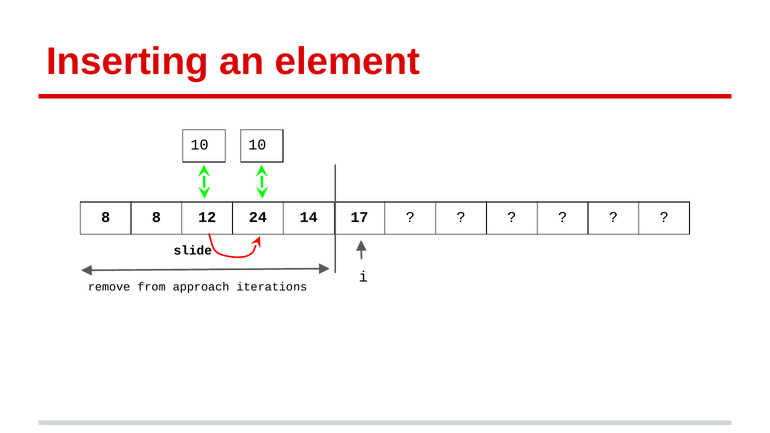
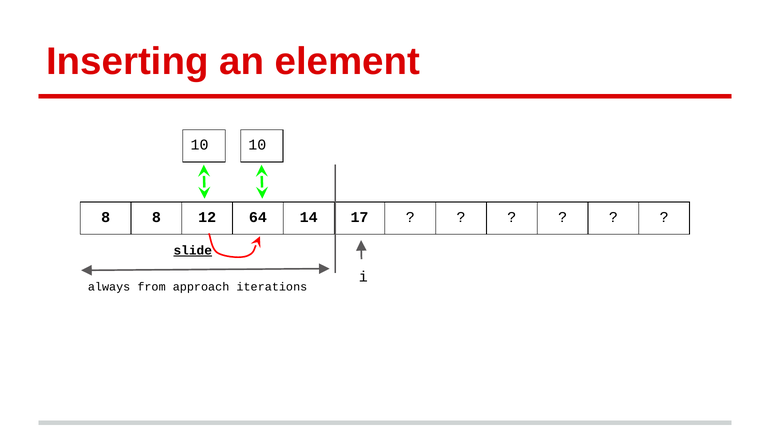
24: 24 -> 64
slide underline: none -> present
remove: remove -> always
